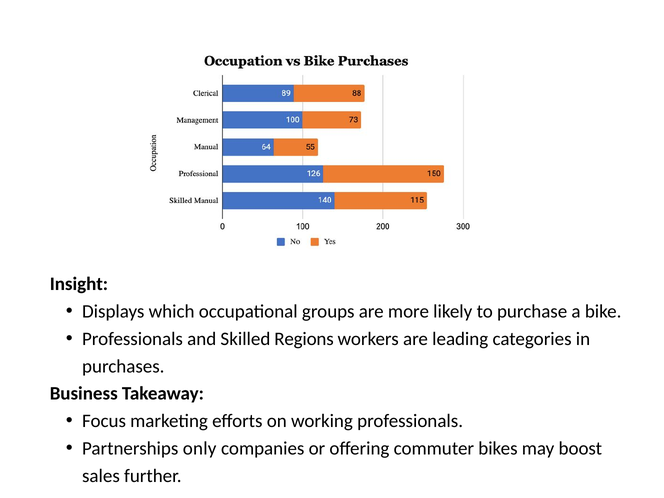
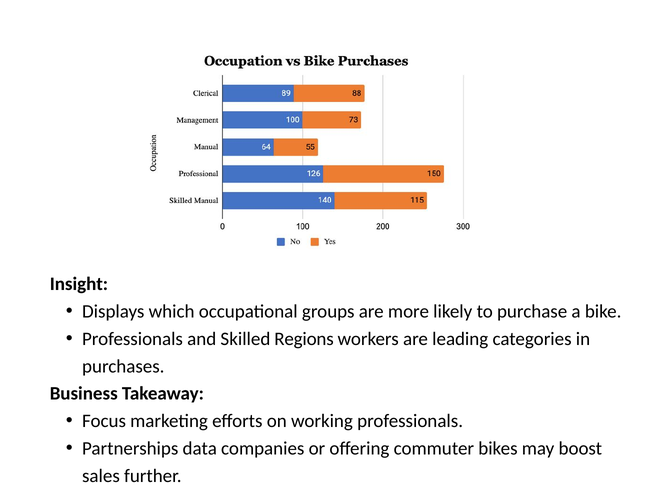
only: only -> data
